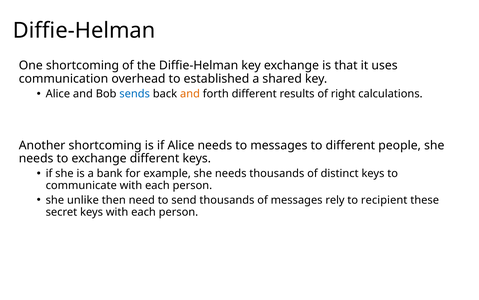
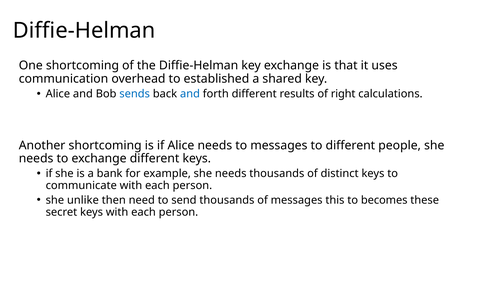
and at (190, 94) colour: orange -> blue
rely: rely -> this
recipient: recipient -> becomes
